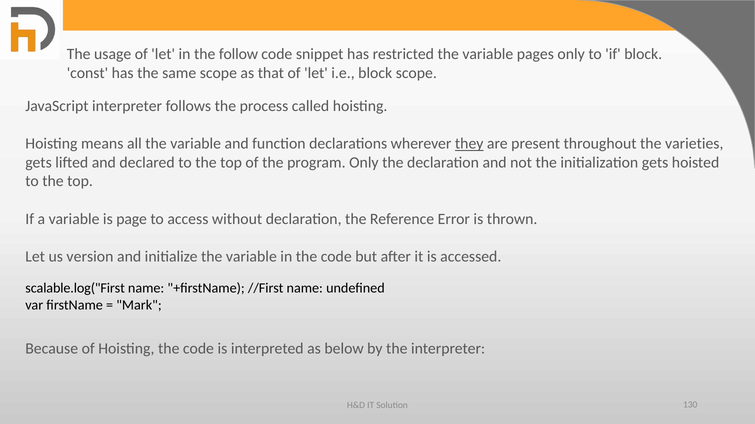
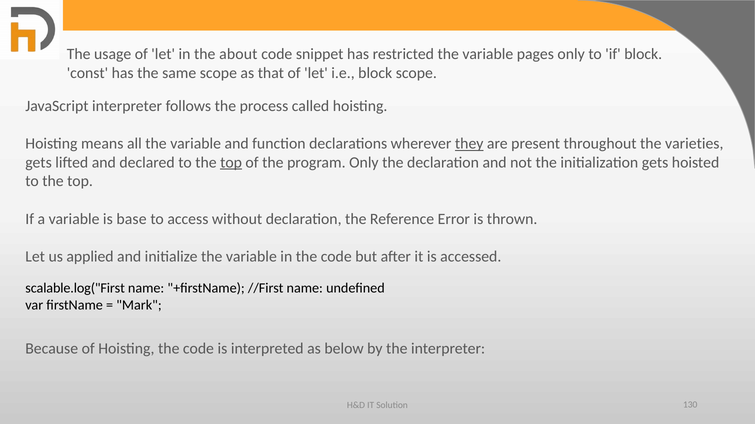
follow: follow -> about
top at (231, 163) underline: none -> present
page: page -> base
version: version -> applied
